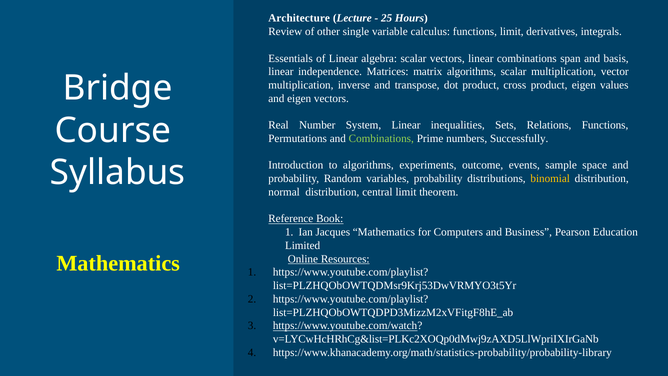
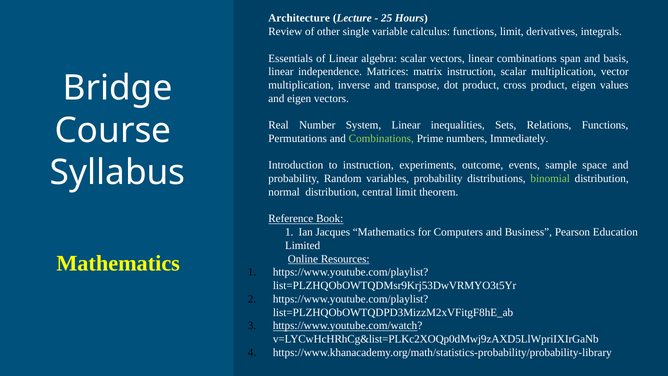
matrix algorithms: algorithms -> instruction
Successfully: Successfully -> Immediately
to algorithms: algorithms -> instruction
binomial colour: yellow -> light green
